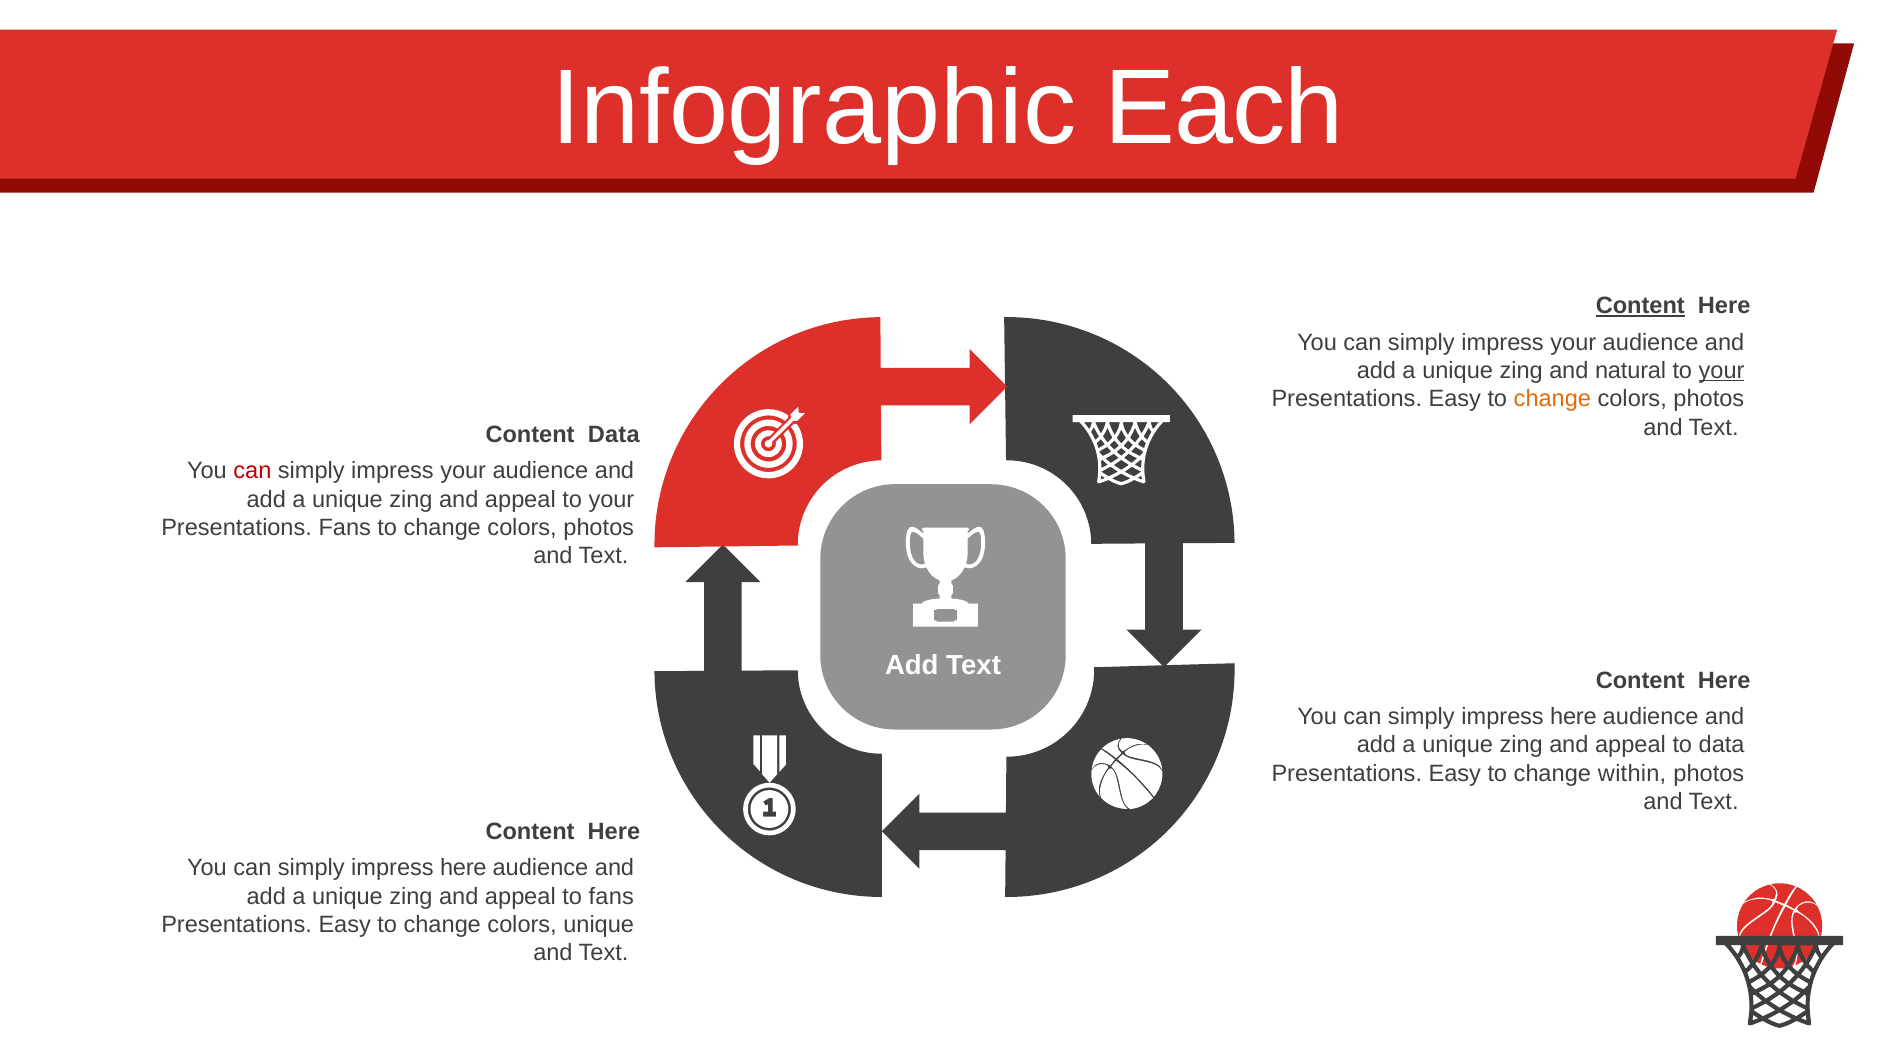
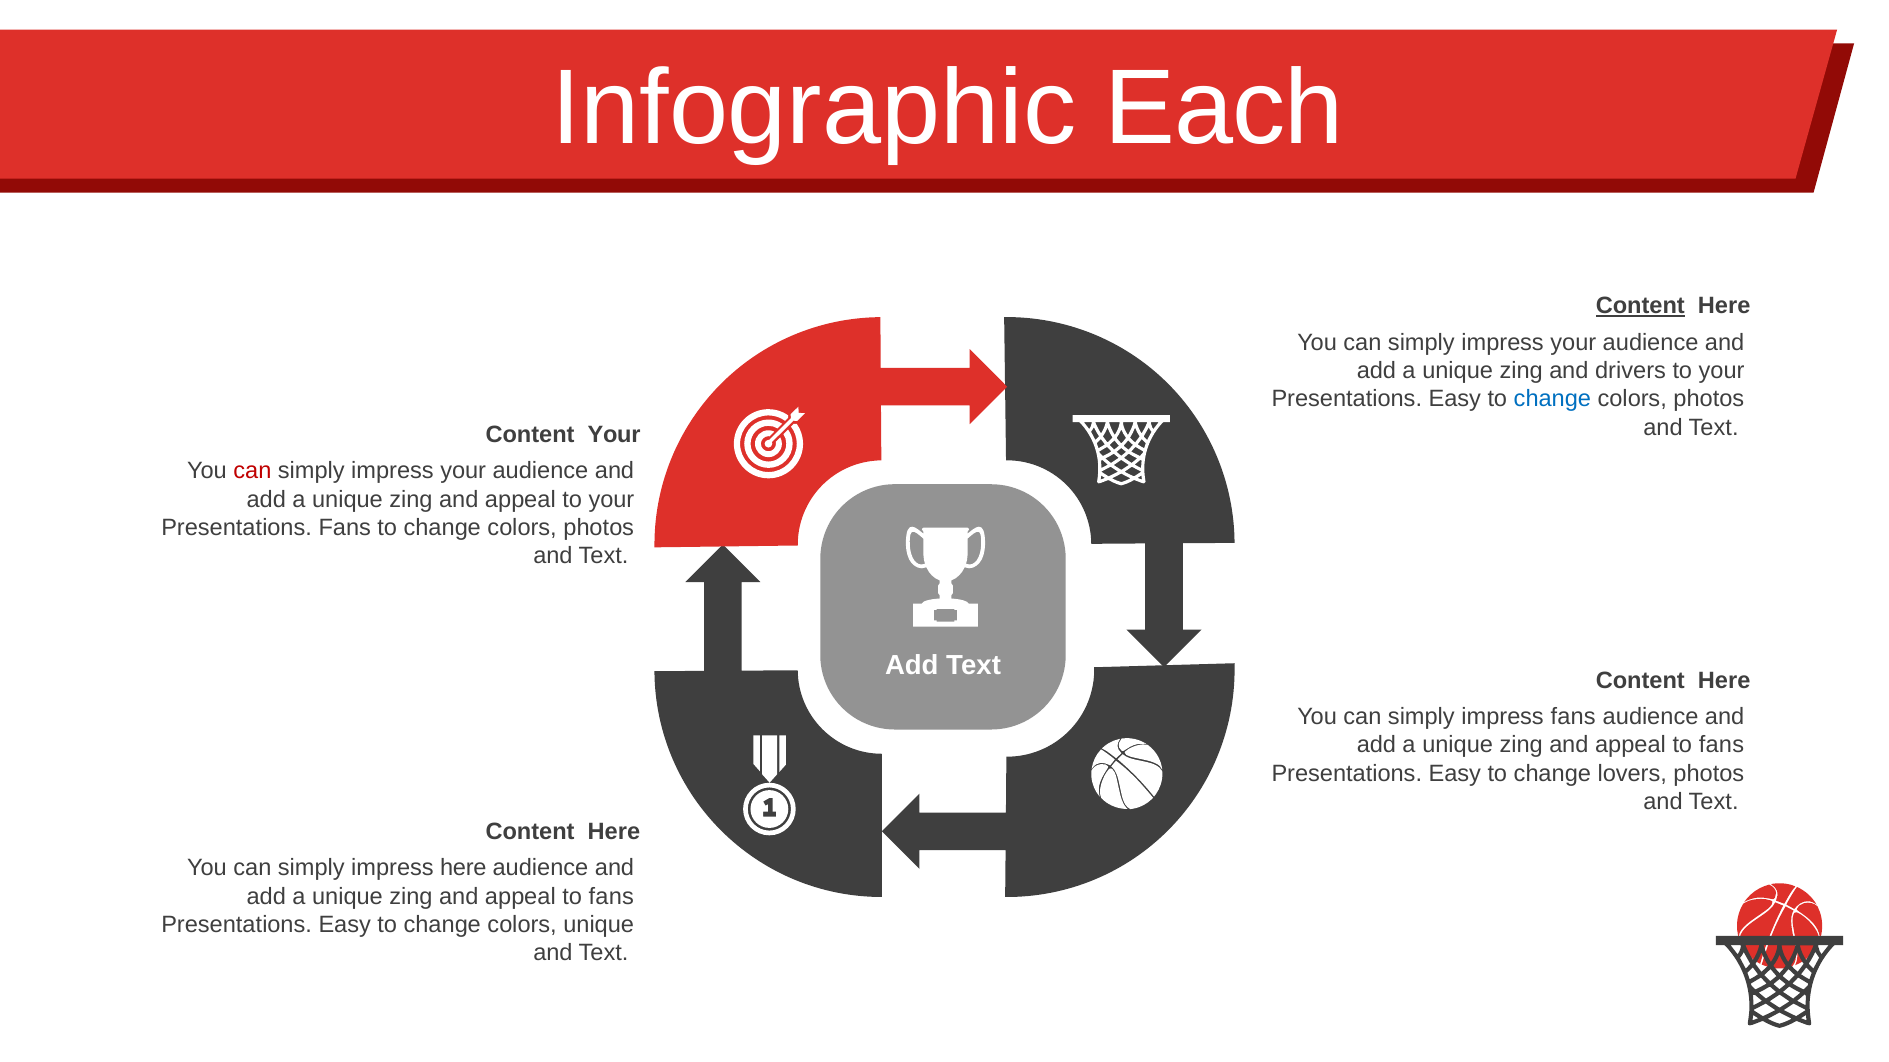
natural: natural -> drivers
your at (1722, 371) underline: present -> none
change at (1552, 399) colour: orange -> blue
Content Data: Data -> Your
here at (1573, 717): here -> fans
data at (1722, 746): data -> fans
within: within -> lovers
